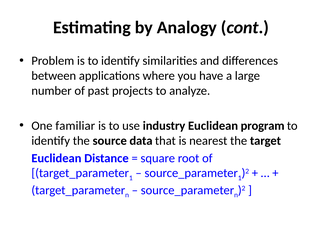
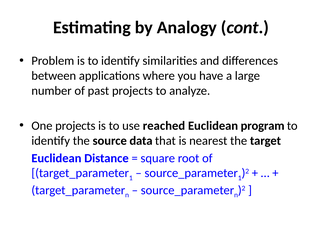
One familiar: familiar -> projects
industry: industry -> reached
